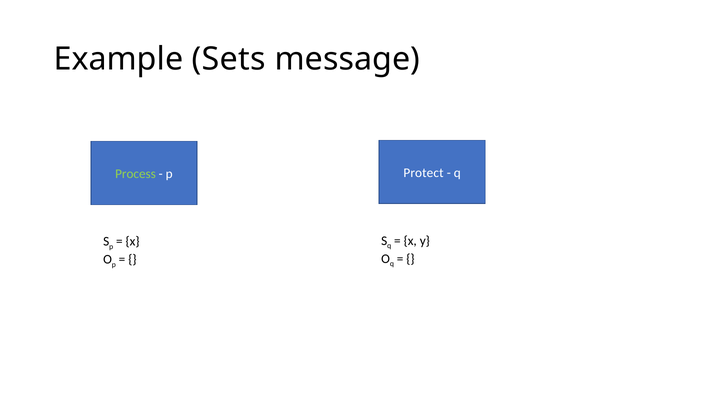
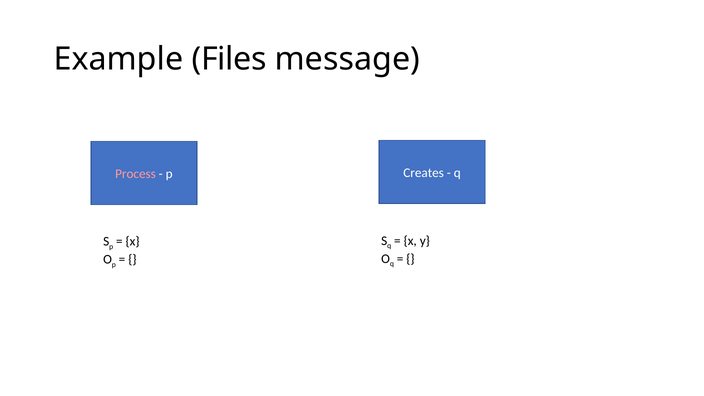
Sets: Sets -> Files
Process colour: light green -> pink
Protect: Protect -> Creates
